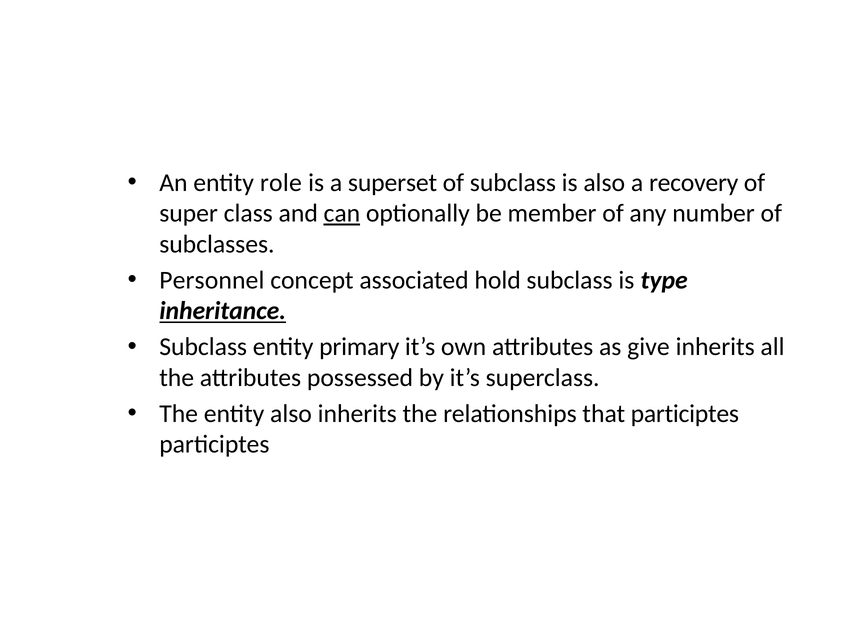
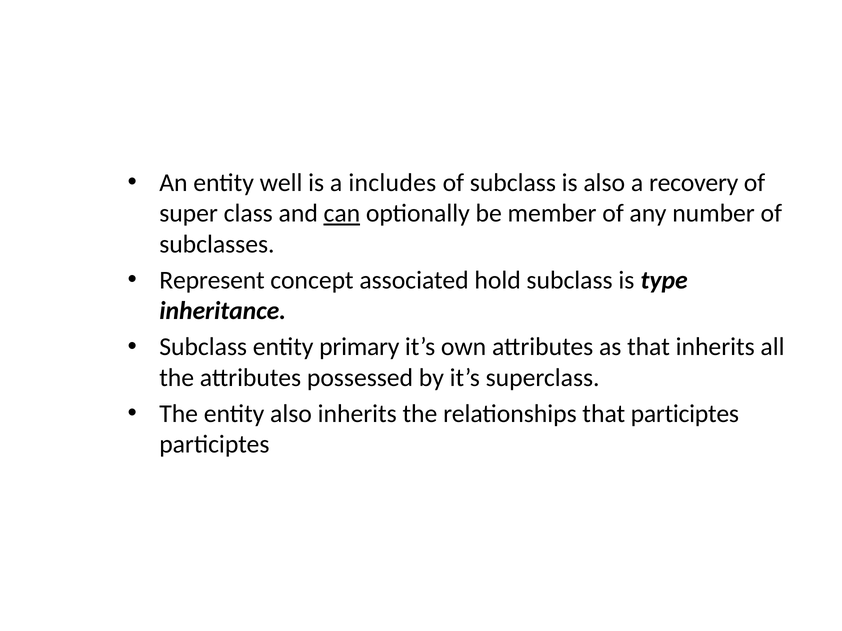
role: role -> well
superset: superset -> includes
Personnel: Personnel -> Represent
inheritance underline: present -> none
as give: give -> that
